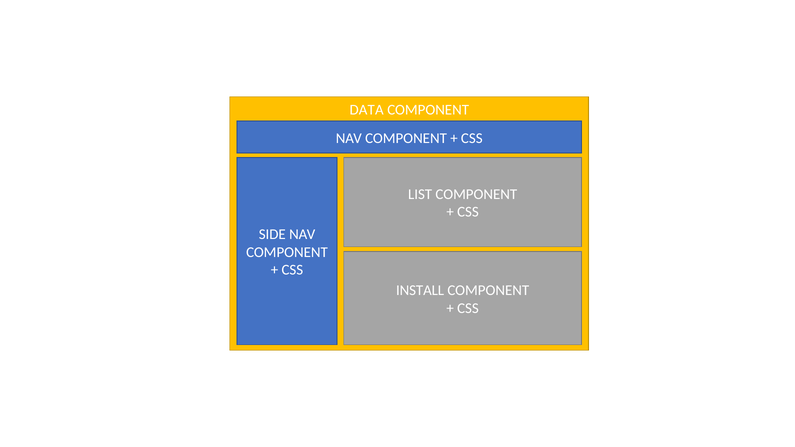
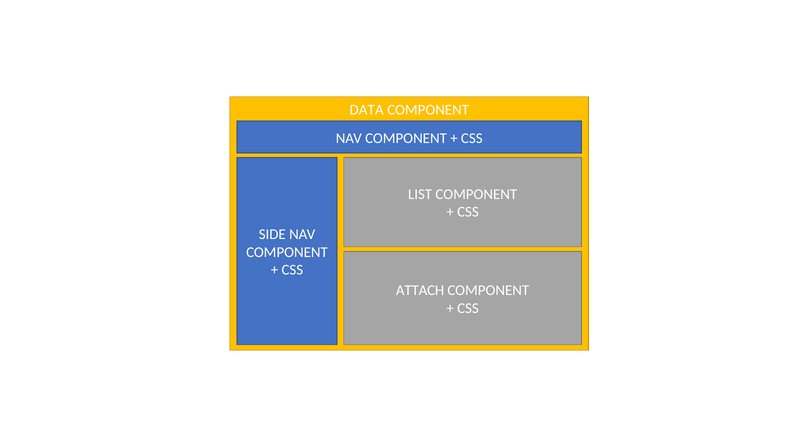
INSTALL: INSTALL -> ATTACH
